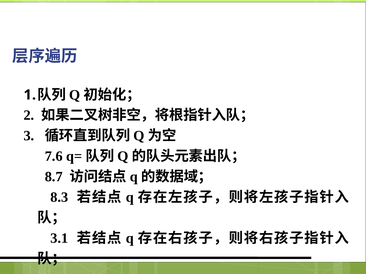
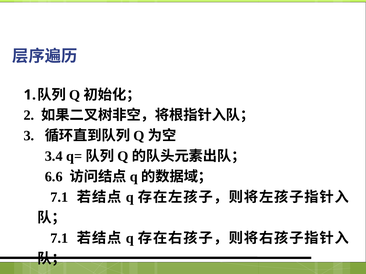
7.6: 7.6 -> 3.4
8.7: 8.7 -> 6.6
8.3 at (59, 198): 8.3 -> 7.1
3.1 at (59, 239): 3.1 -> 7.1
